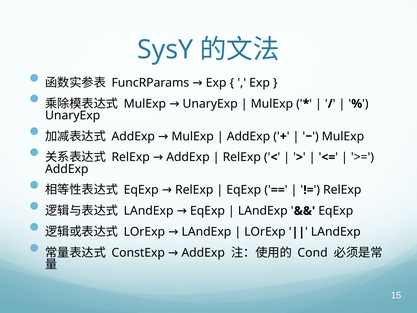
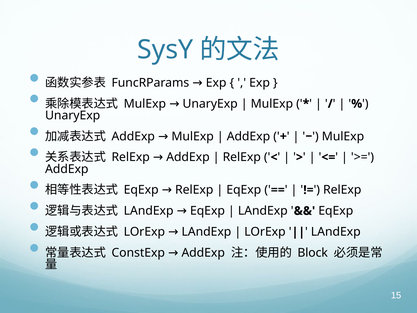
Cond: Cond -> Block
